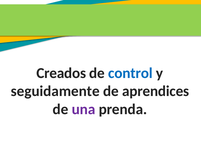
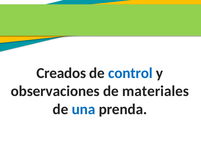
seguidamente: seguidamente -> observaciones
aprendices: aprendices -> materiales
una colour: purple -> blue
